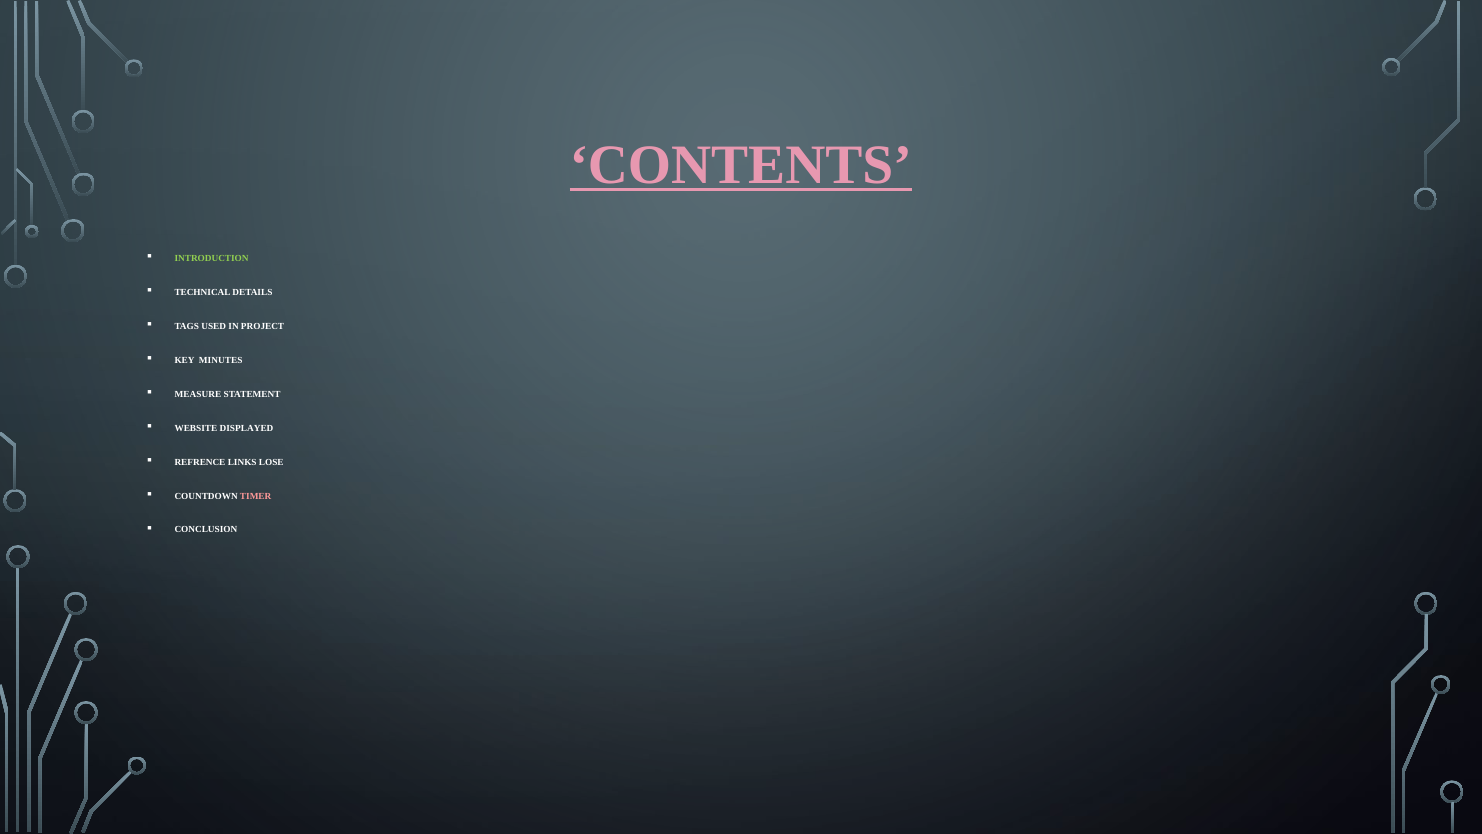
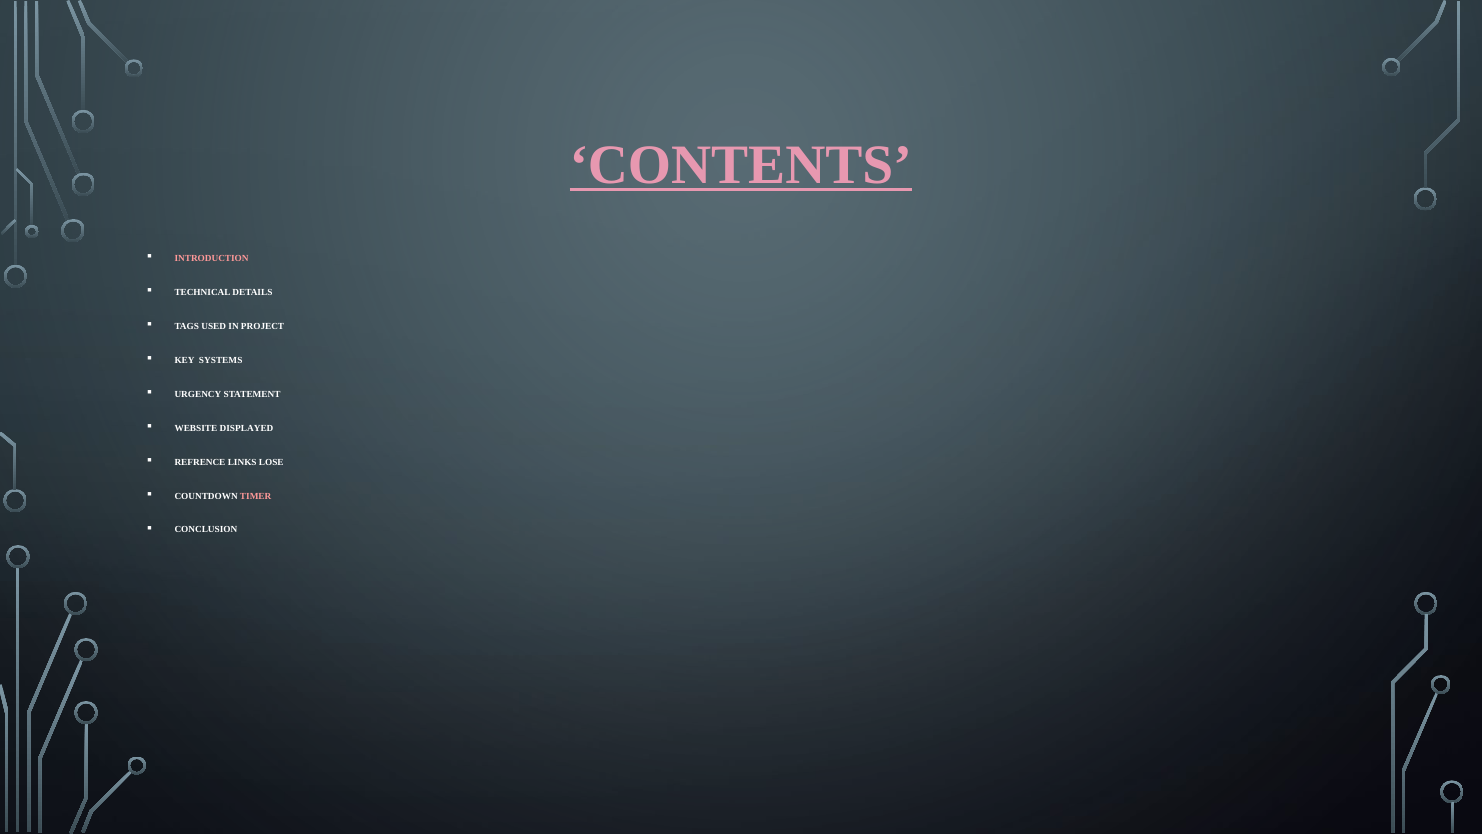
INTRODUCTION colour: light green -> pink
MINUTES: MINUTES -> SYSTEMS
MEASURE: MEASURE -> URGENCY
